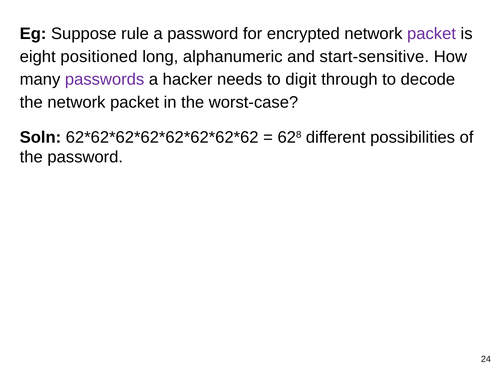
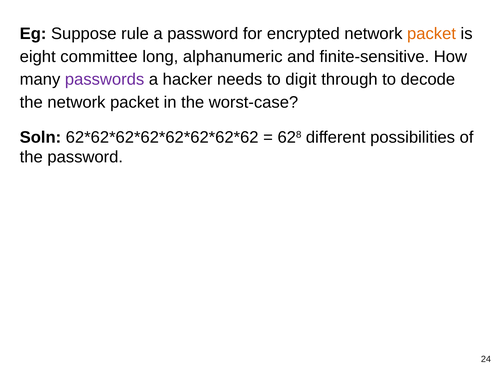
packet at (431, 34) colour: purple -> orange
positioned: positioned -> committee
start-sensitive: start-sensitive -> finite-sensitive
